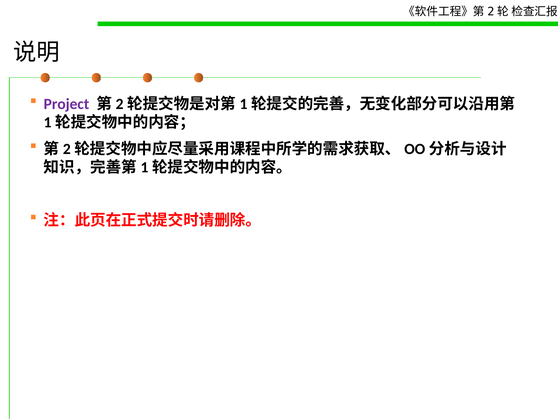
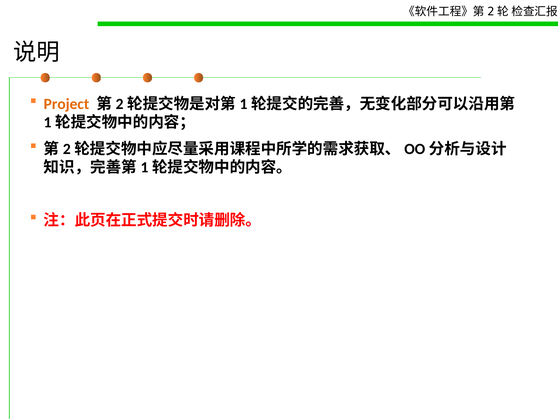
Project colour: purple -> orange
